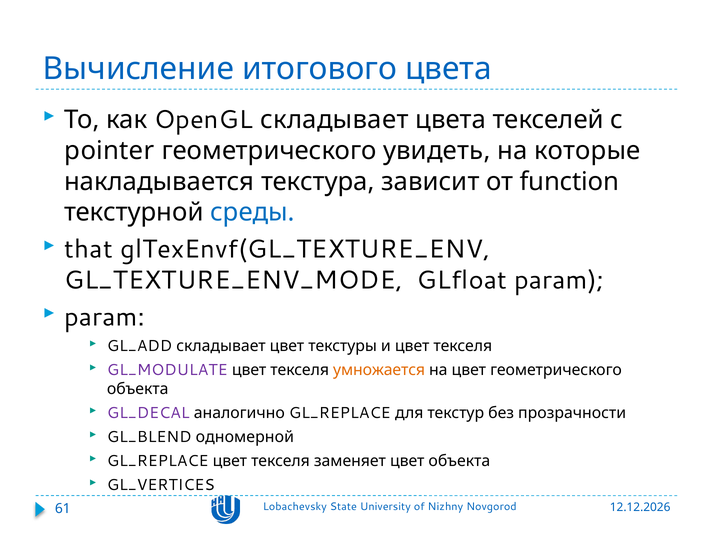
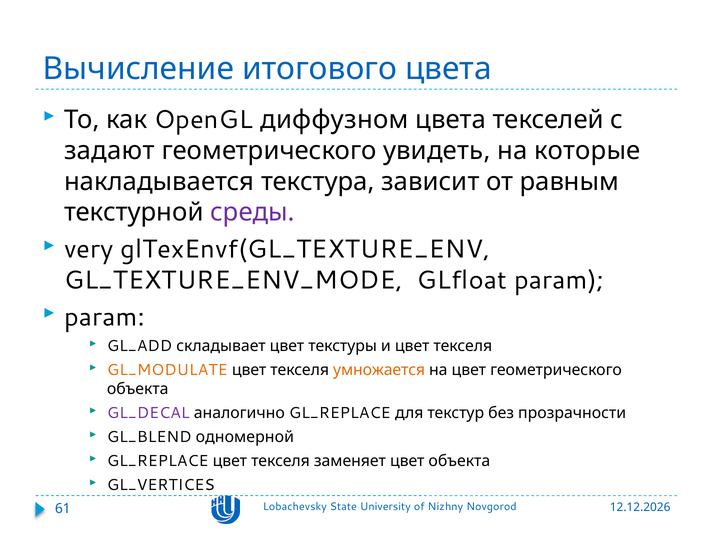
OpenGL складывает: складывает -> диффузном
pointer: pointer -> задают
function: function -> равным
среды colour: blue -> purple
that: that -> very
GL_MODULATE colour: purple -> orange
